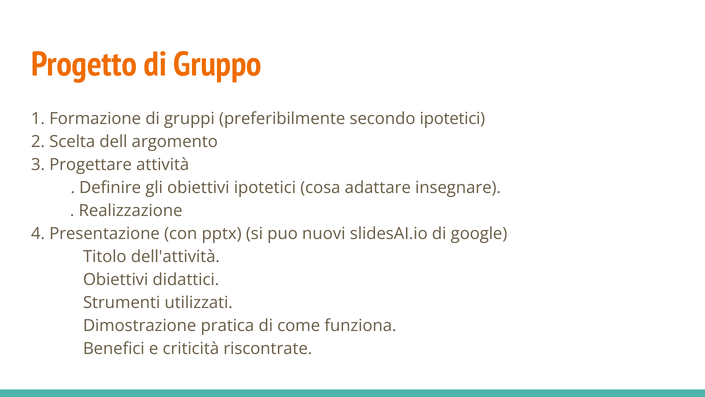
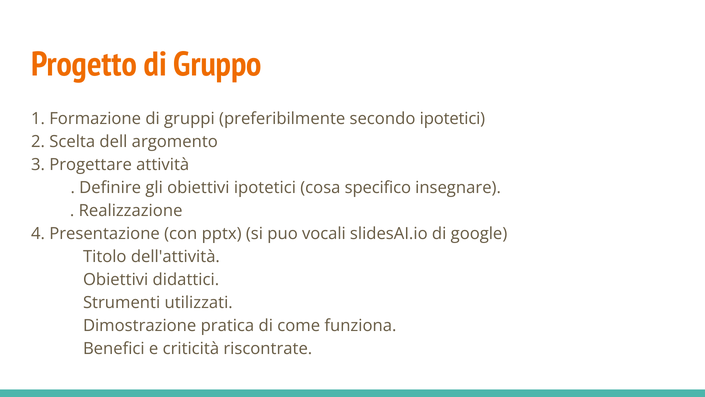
adattare: adattare -> specifico
nuovi: nuovi -> vocali
